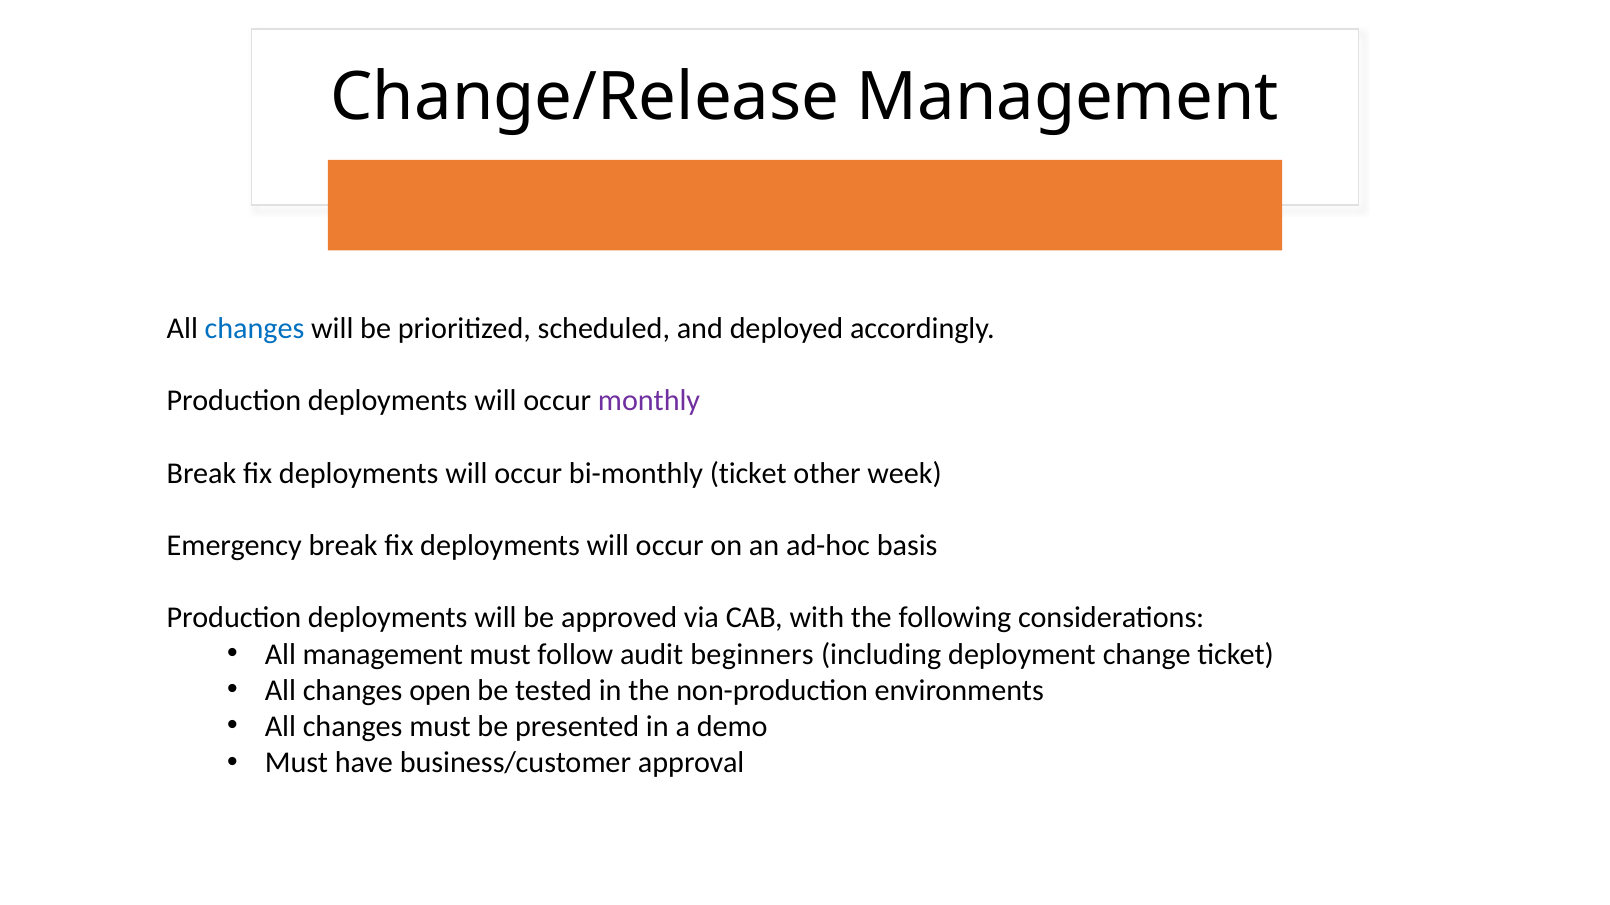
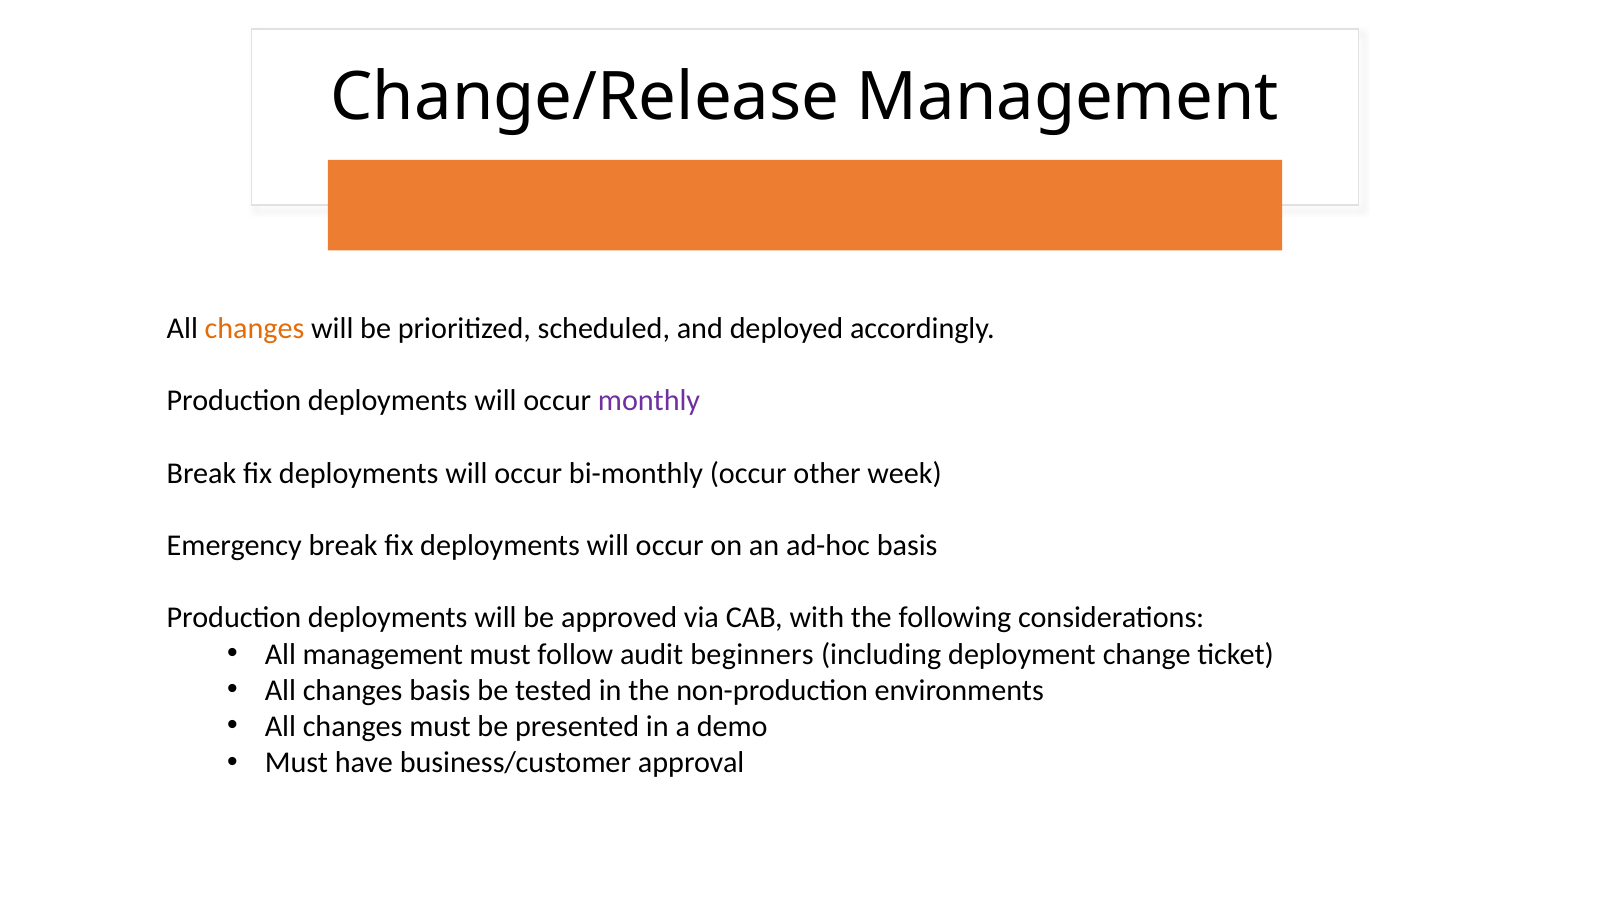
changes at (255, 329) colour: blue -> orange
bi-monthly ticket: ticket -> occur
changes open: open -> basis
